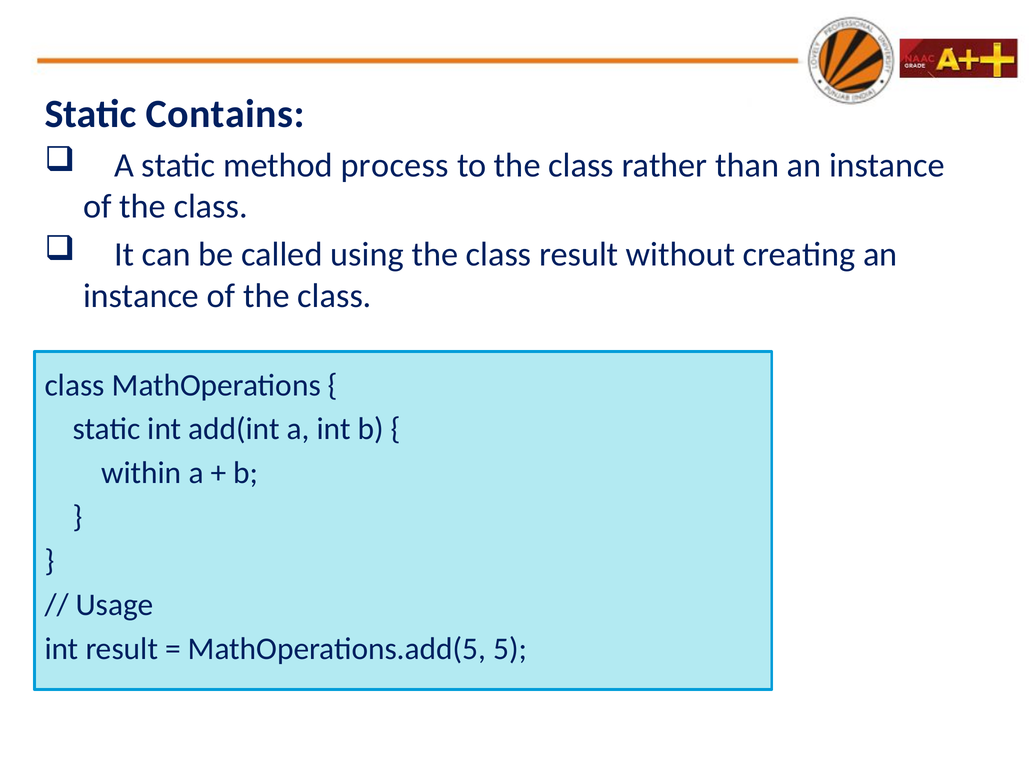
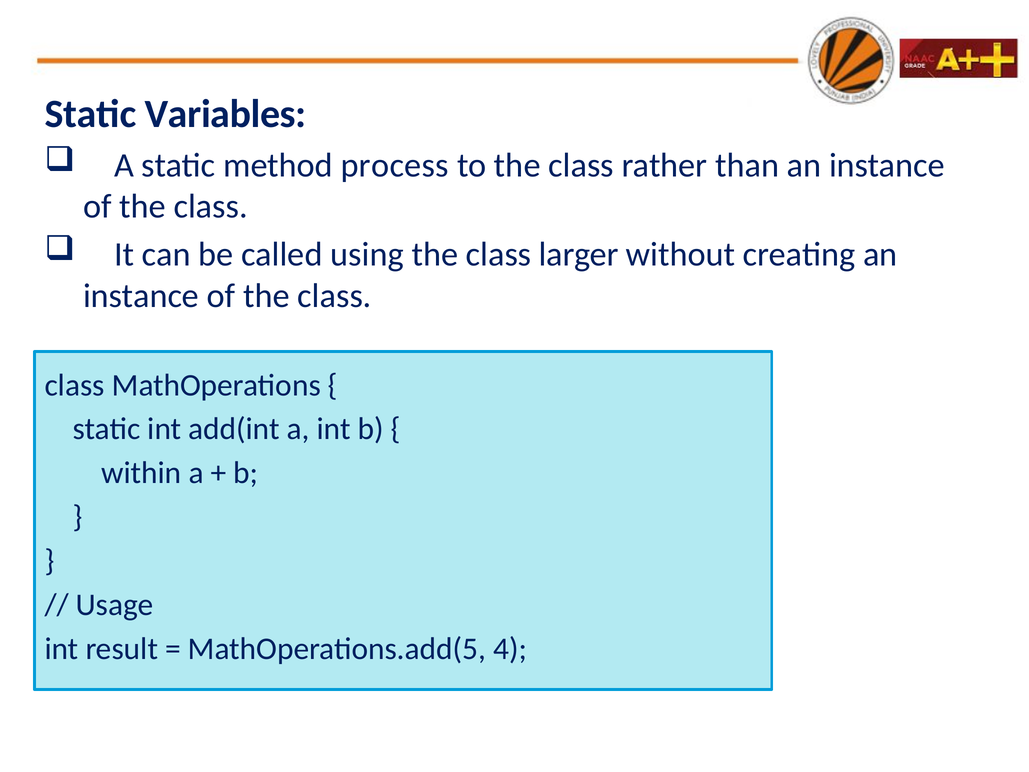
Contains: Contains -> Variables
class result: result -> larger
5: 5 -> 4
